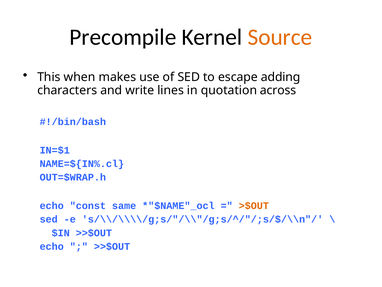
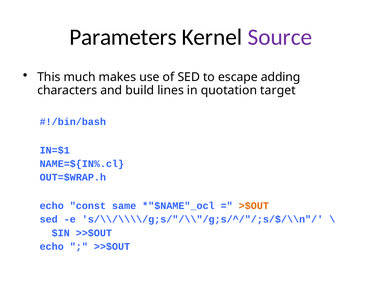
Precompile: Precompile -> Parameters
Source colour: orange -> purple
when: when -> much
write: write -> build
across: across -> target
